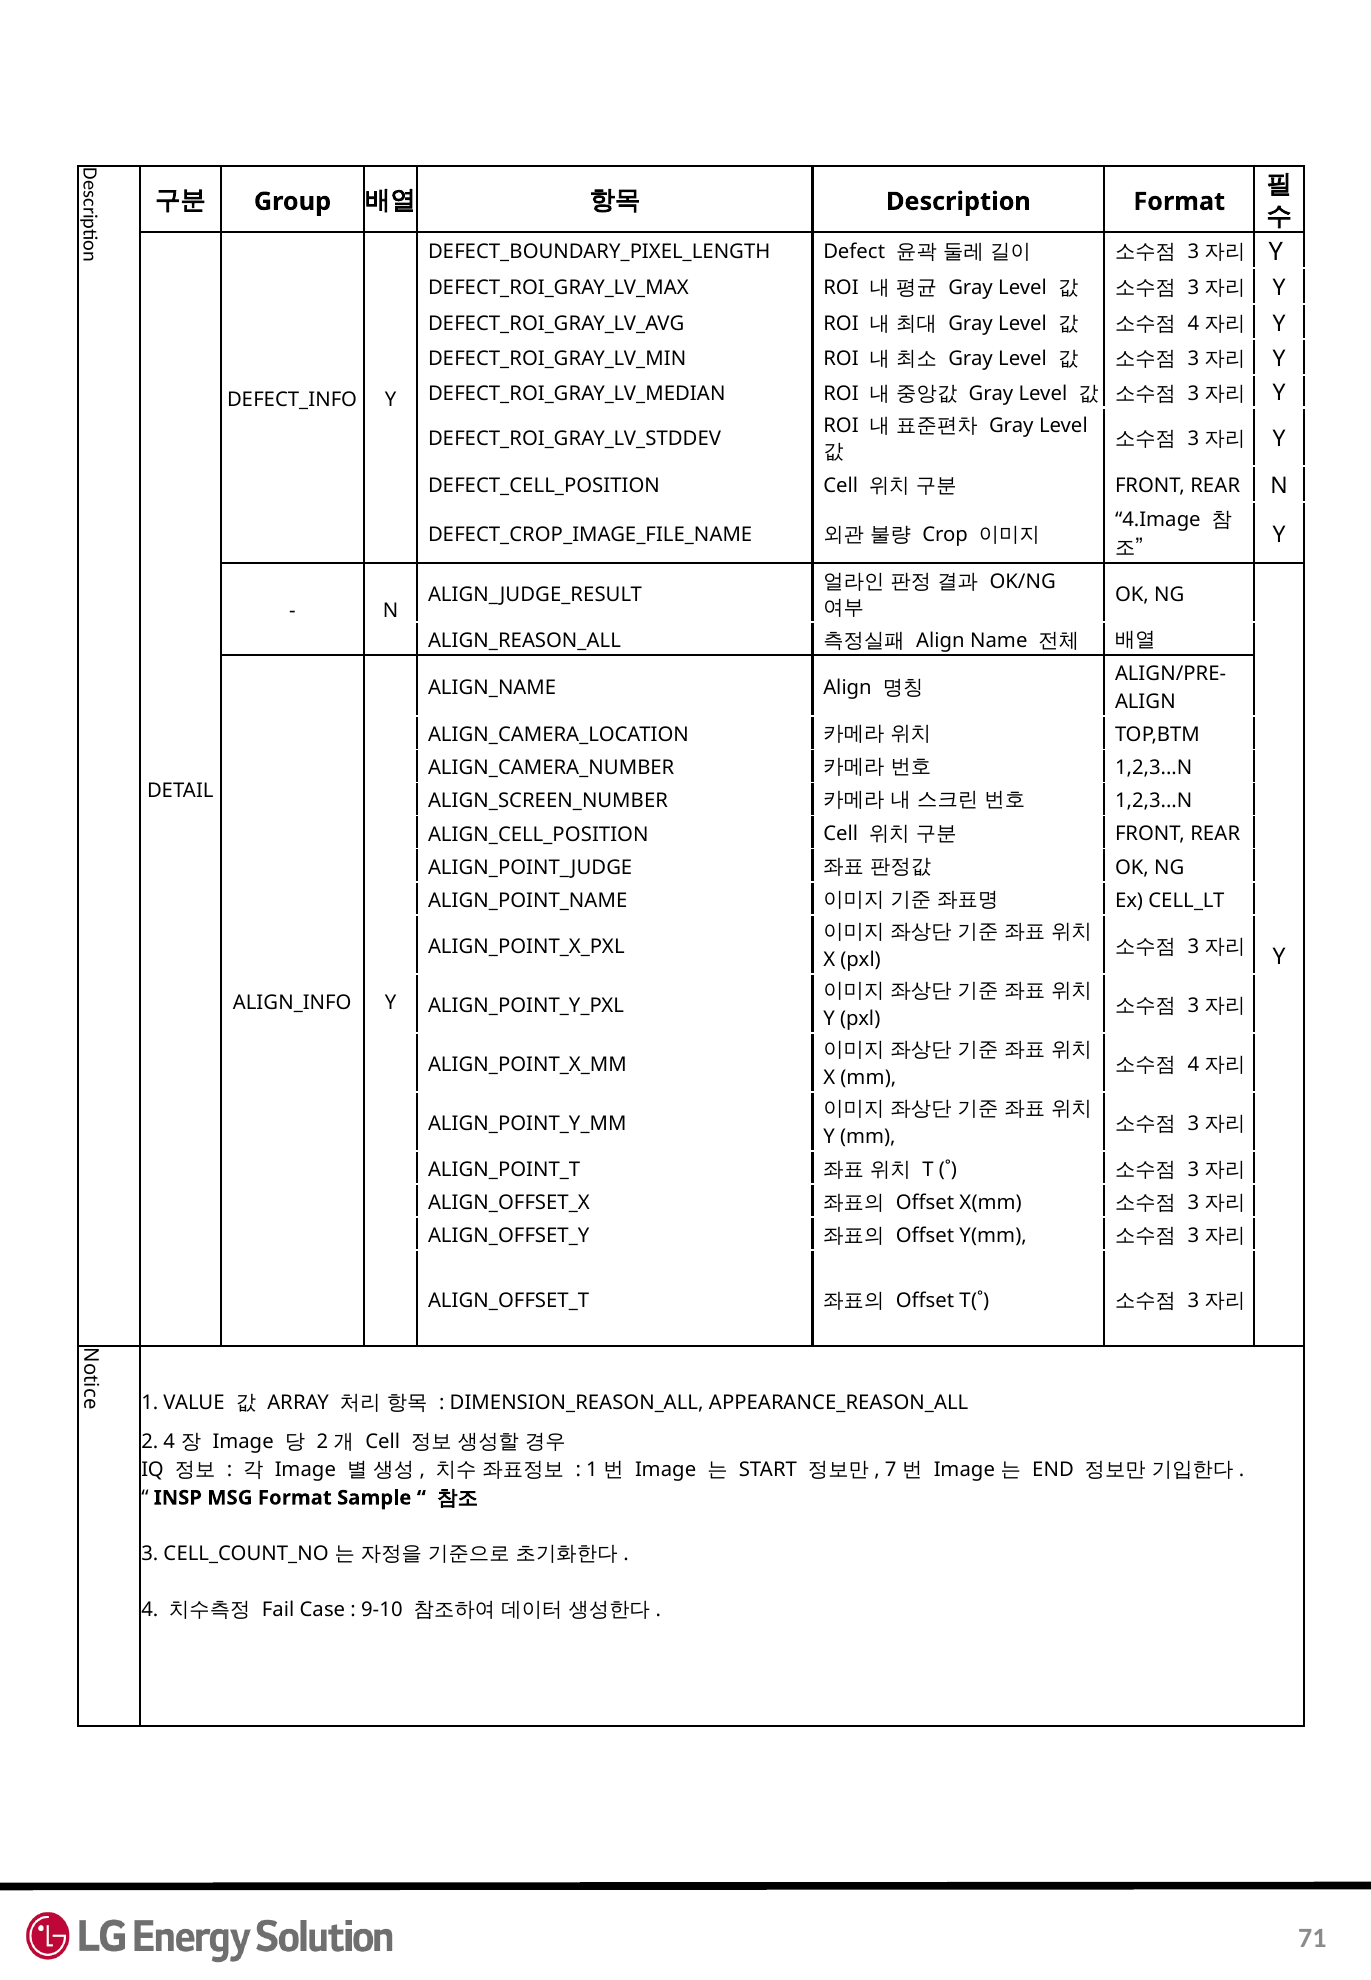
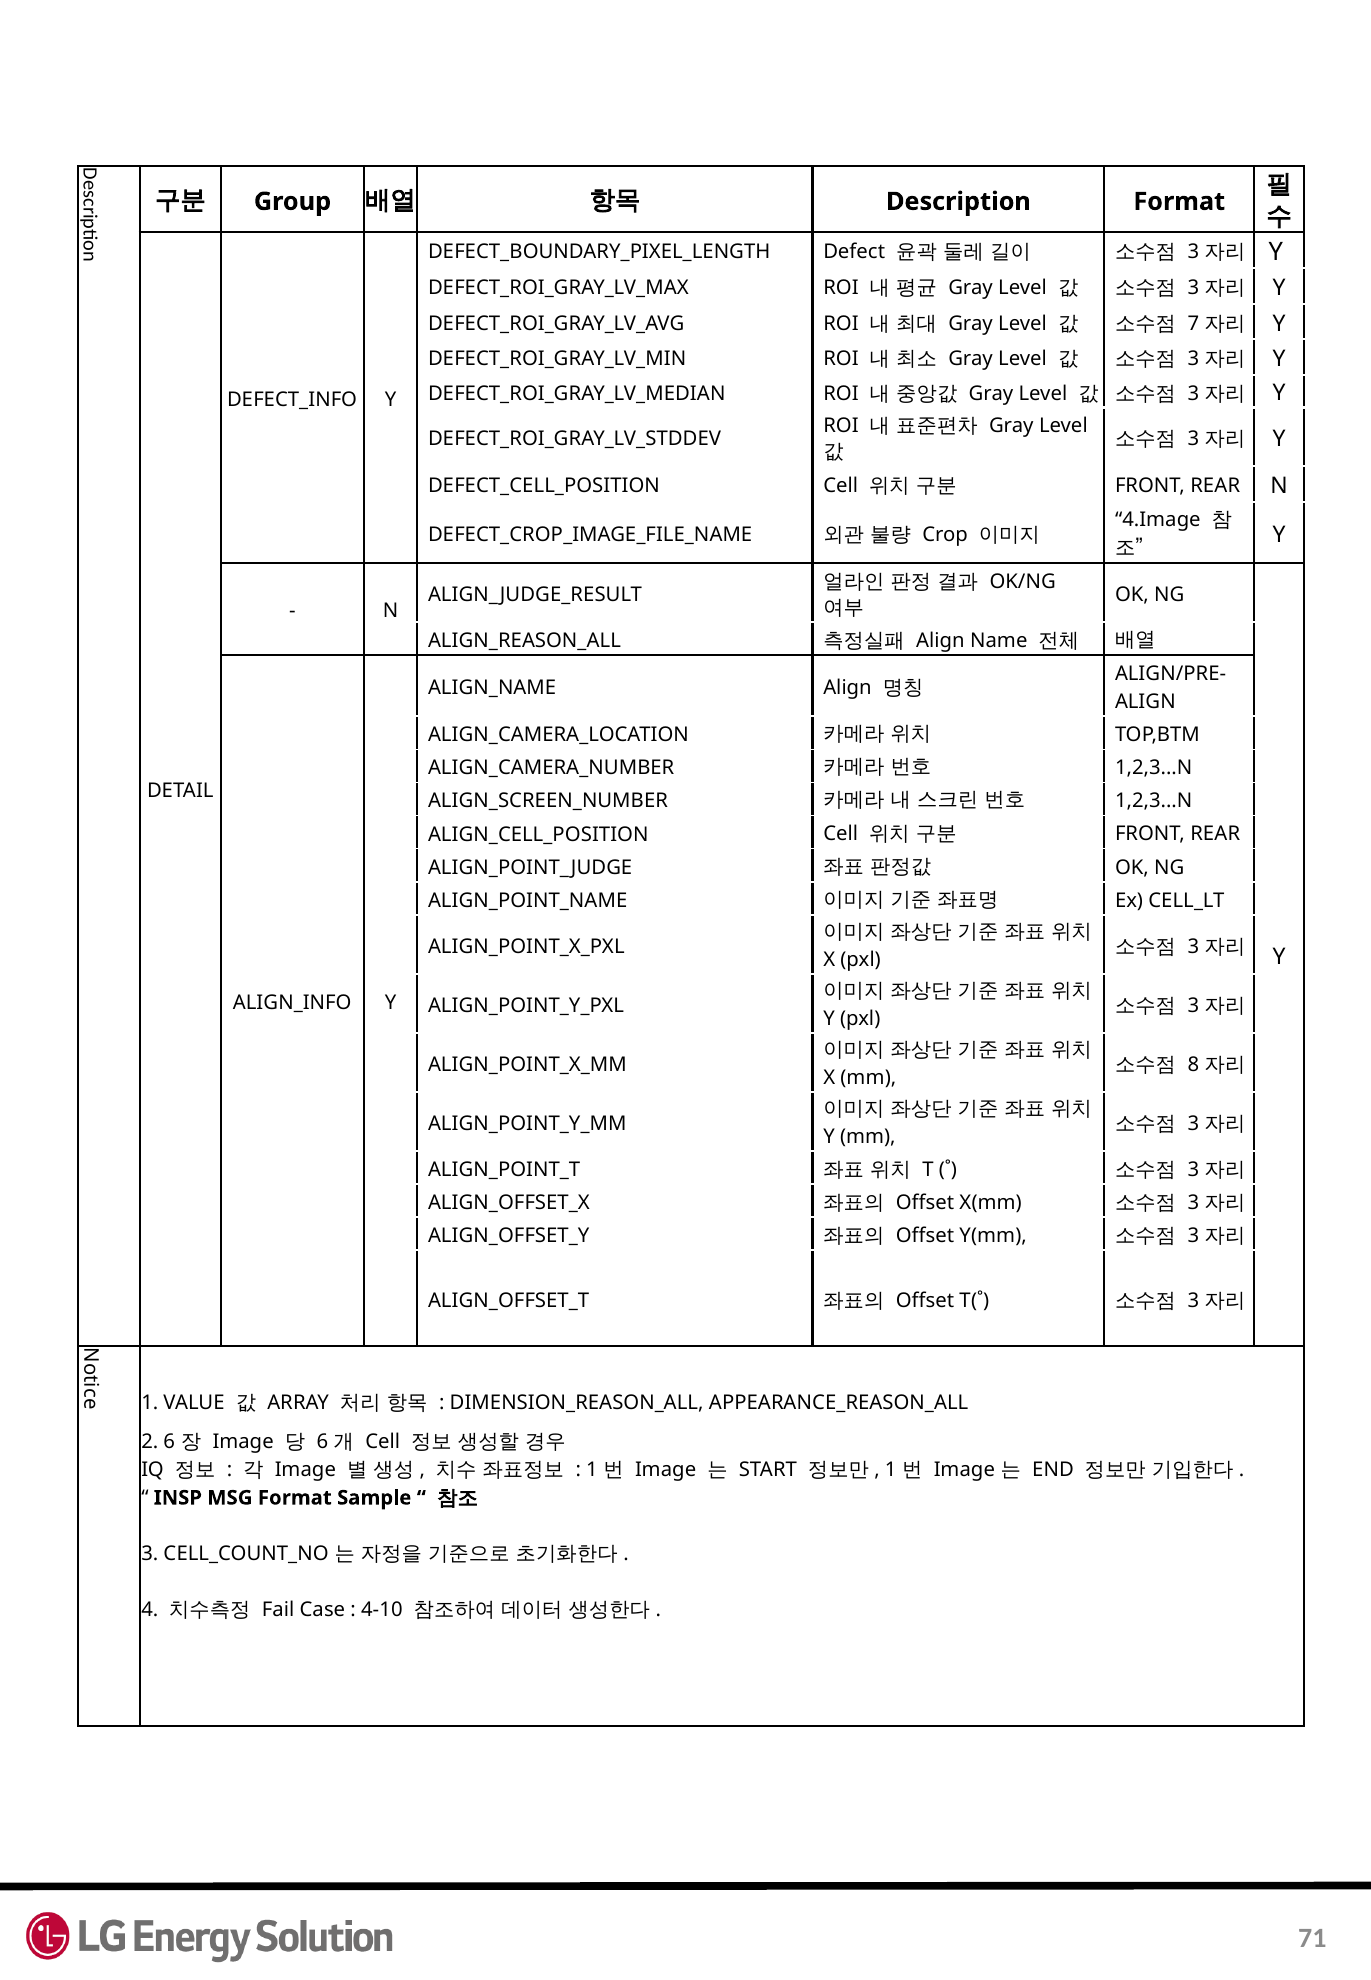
4 at (1193, 324): 4 -> 7
4 at (1193, 1065): 4 -> 8
2 4: 4 -> 6
2 at (322, 1442): 2 -> 6
7 at (891, 1470): 7 -> 1
9-10: 9-10 -> 4-10
